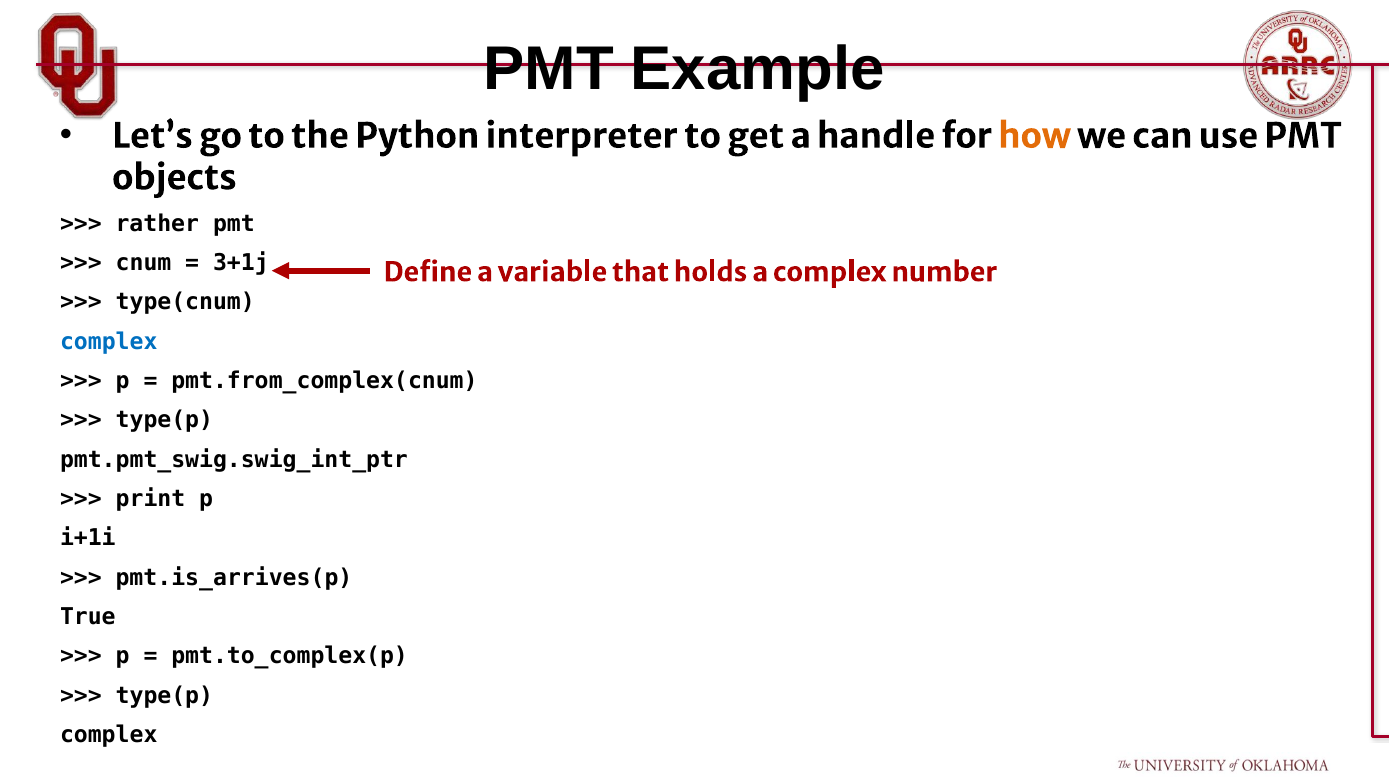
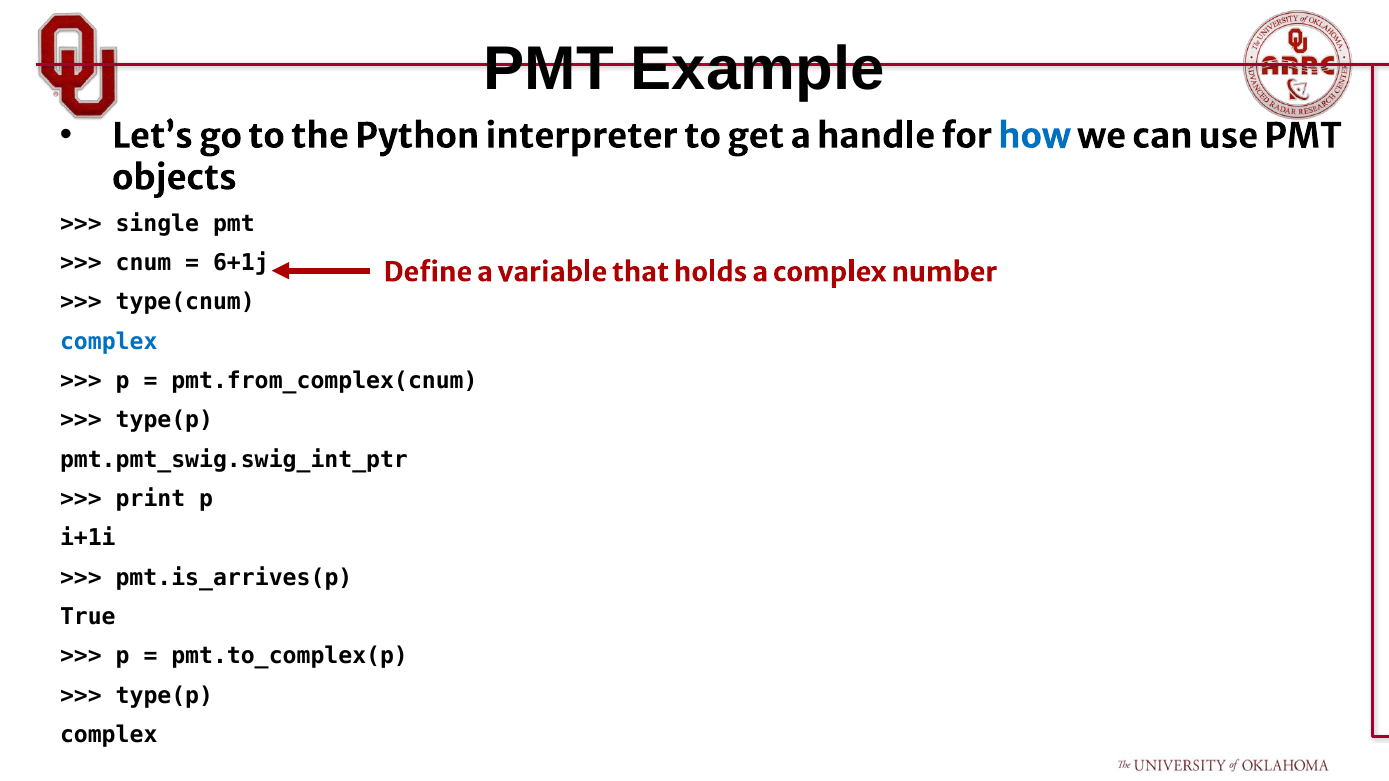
how colour: orange -> blue
rather: rather -> single
3+1j: 3+1j -> 6+1j
